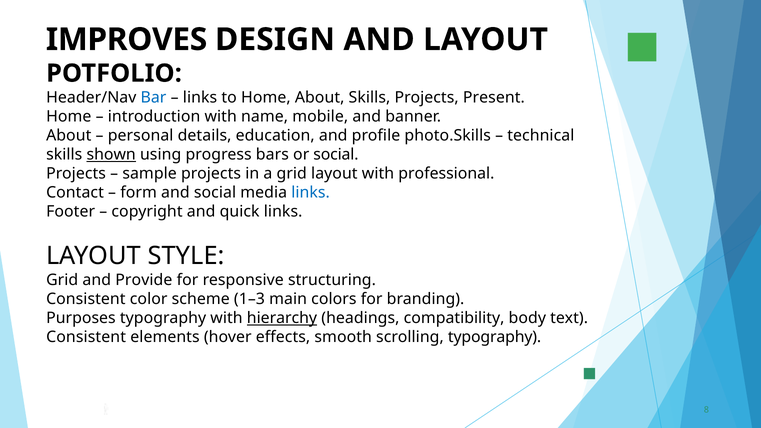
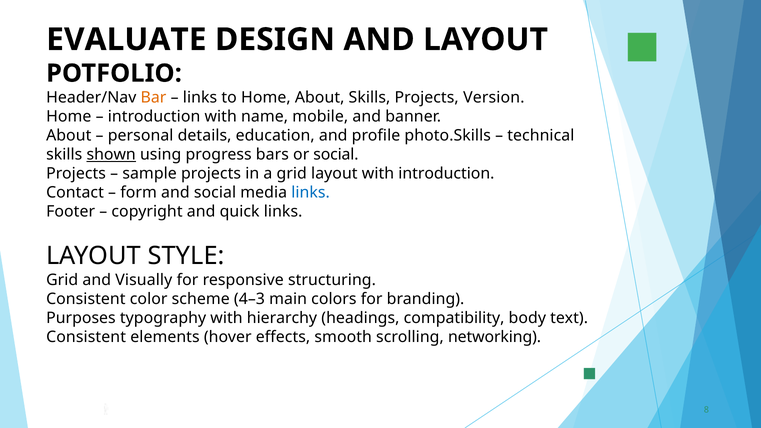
IMPROVES: IMPROVES -> EVALUATE
Bar colour: blue -> orange
Present: Present -> Version
with professional: professional -> introduction
Provide: Provide -> Visually
1–3: 1–3 -> 4–3
hierarchy underline: present -> none
scrolling typography: typography -> networking
